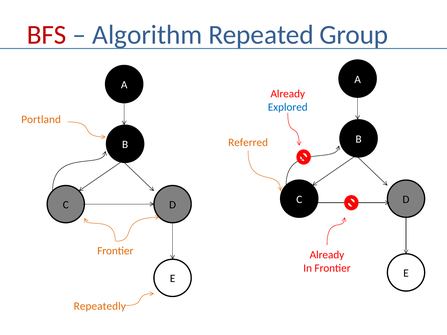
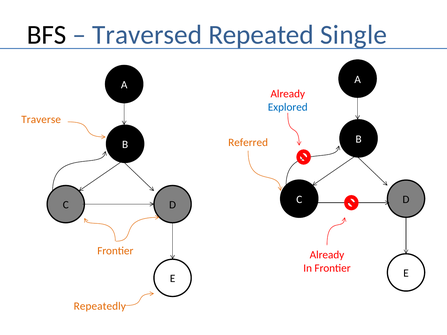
BFS colour: red -> black
Algorithm: Algorithm -> Traversed
Group: Group -> Single
Portland: Portland -> Traverse
